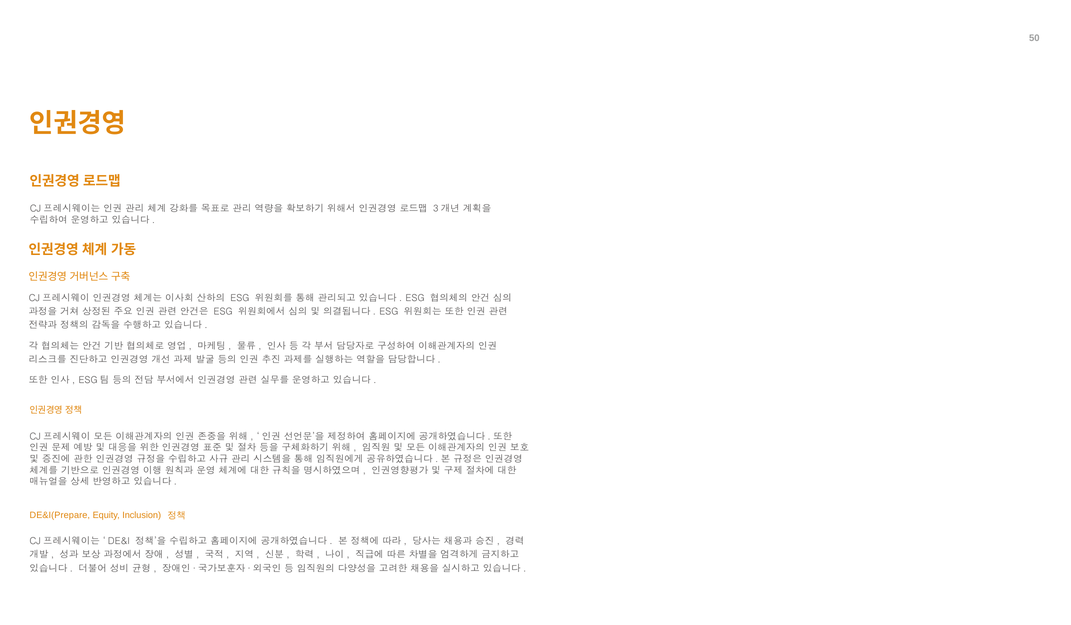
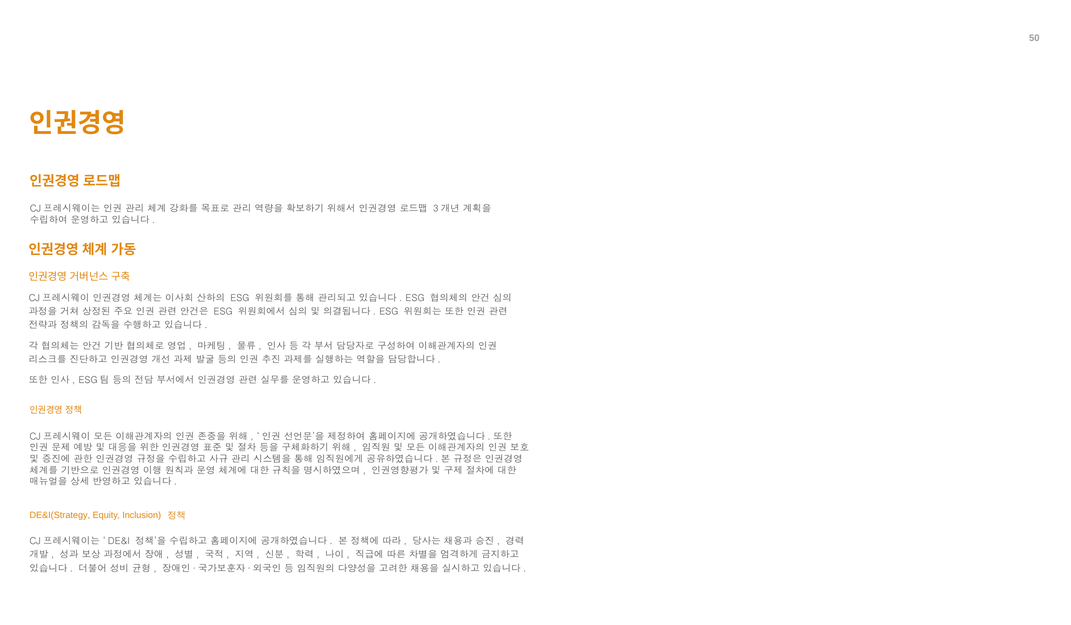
DE&I(Prepare: DE&I(Prepare -> DE&I(Strategy
